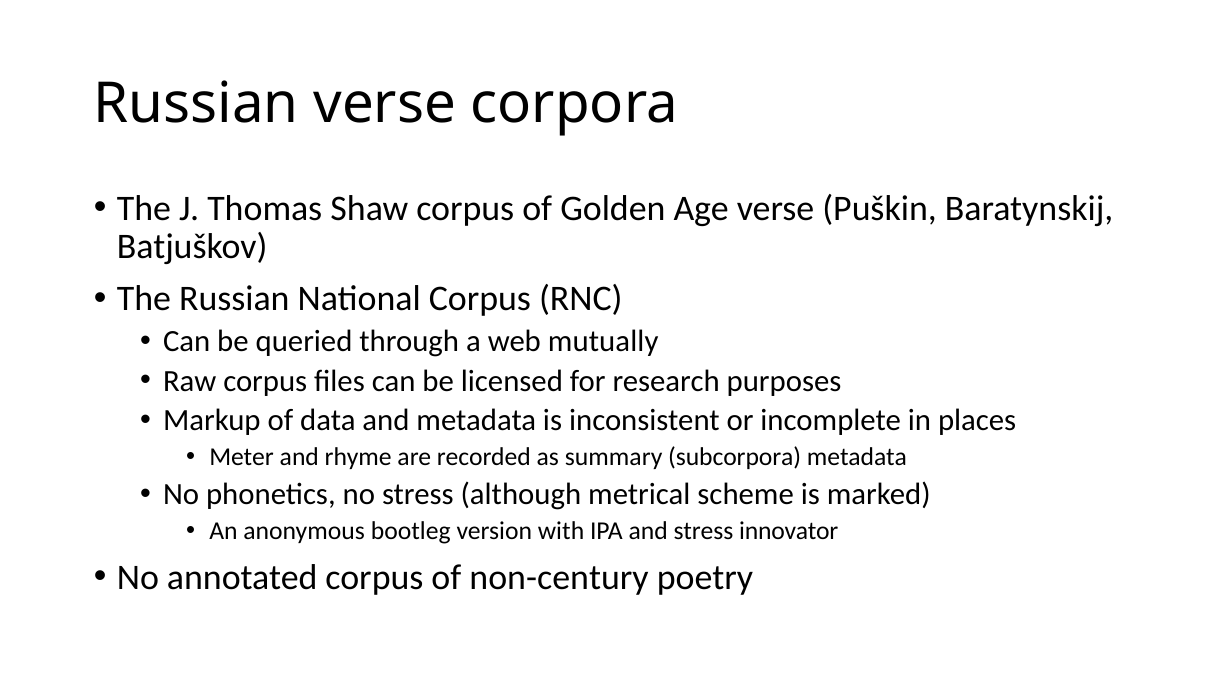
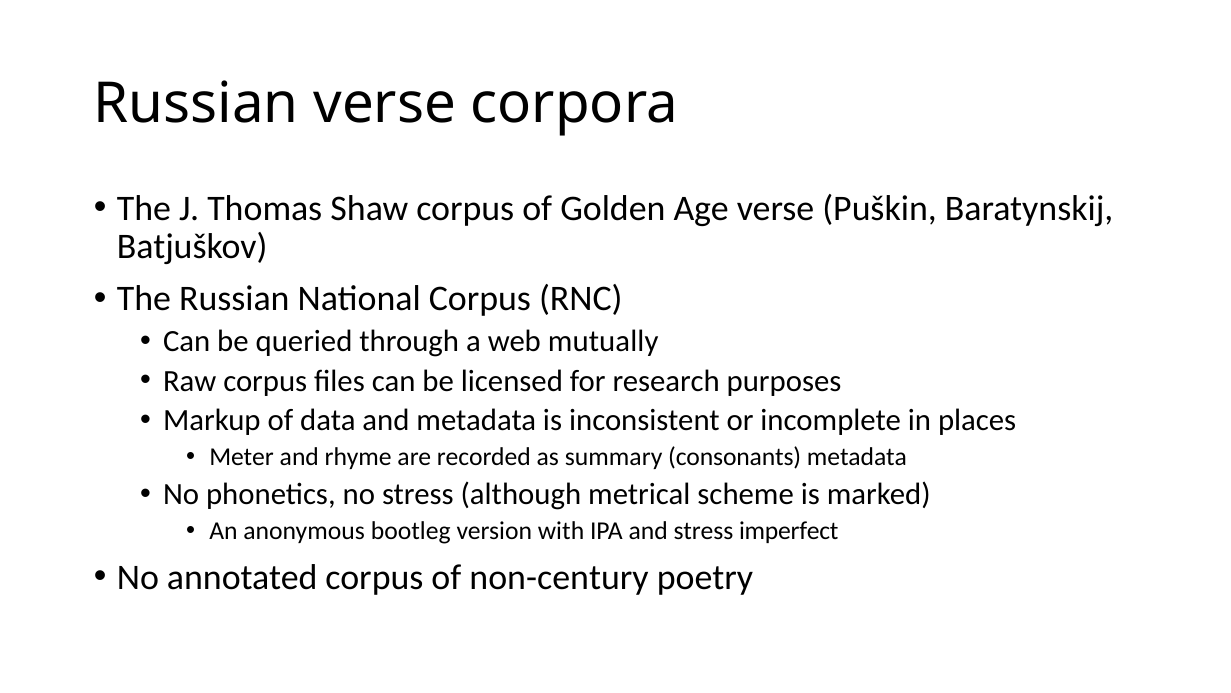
subcorpora: subcorpora -> consonants
innovator: innovator -> imperfect
